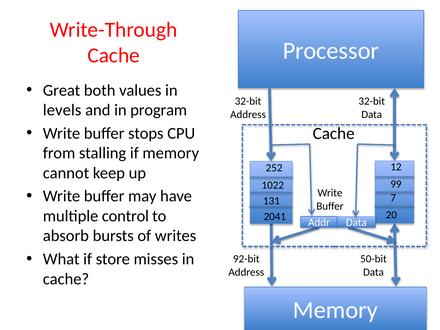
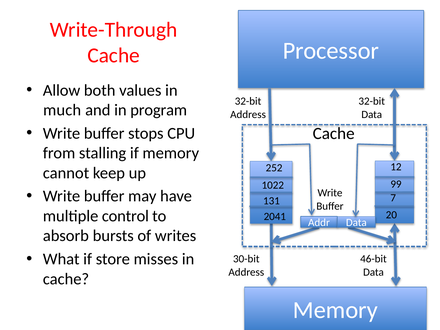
Great: Great -> Allow
levels: levels -> much
92-bit: 92-bit -> 30-bit
50-bit: 50-bit -> 46-bit
